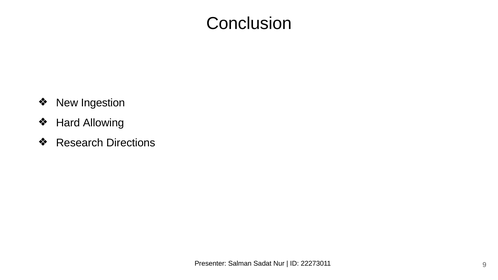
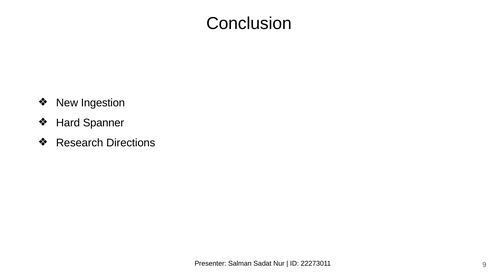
Allowing: Allowing -> Spanner
